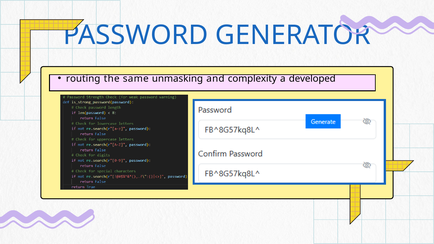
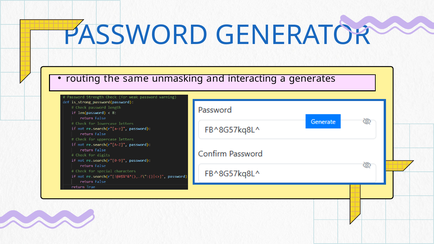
complexity: complexity -> interacting
developed: developed -> generates
